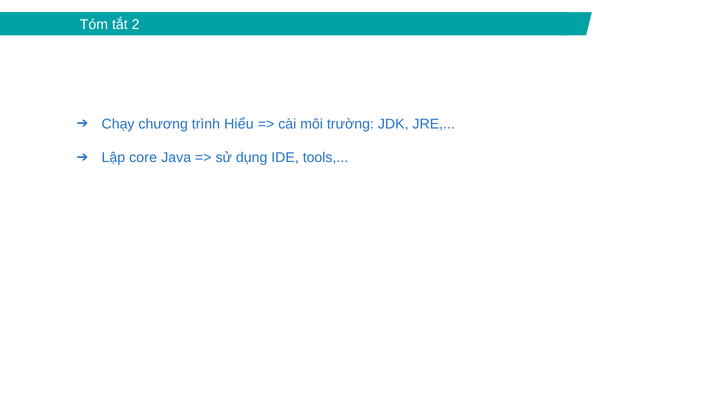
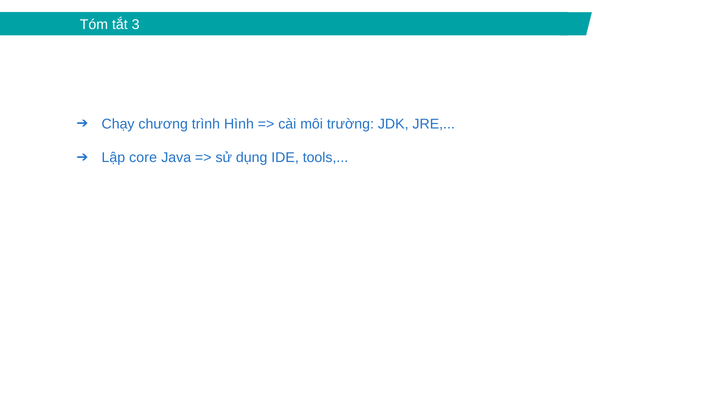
2: 2 -> 3
Hiểu: Hiểu -> Hình
